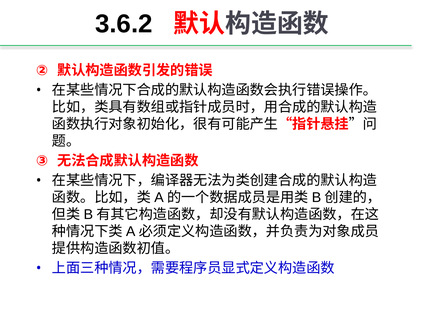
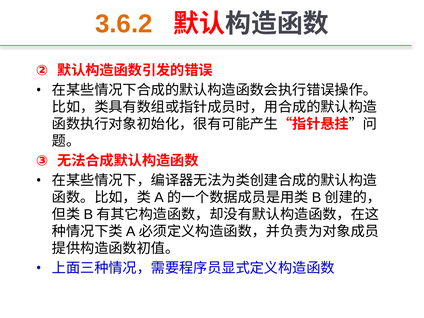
3.6.2 colour: black -> orange
